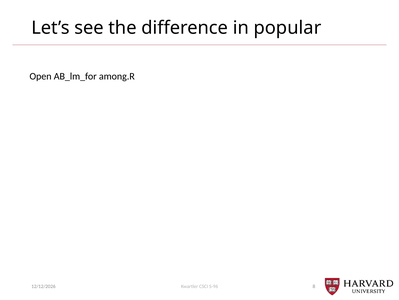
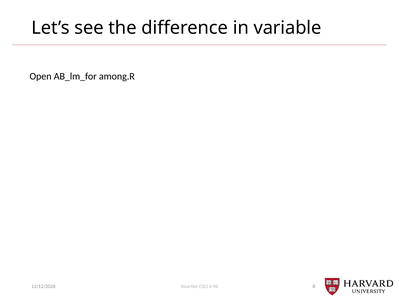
popular: popular -> variable
